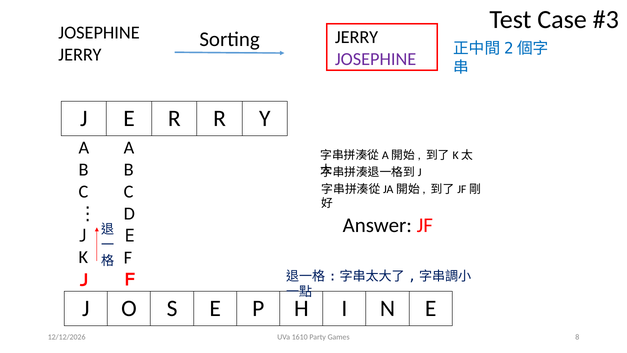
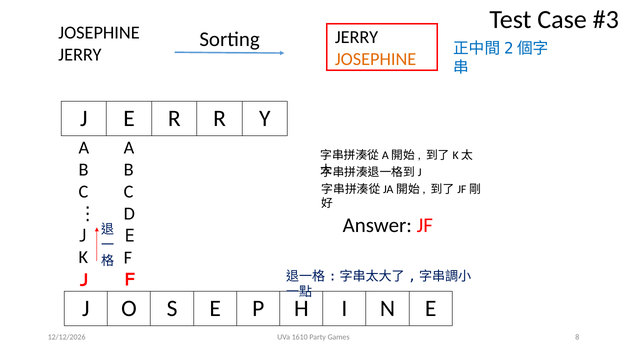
JOSEPHINE at (376, 59) colour: purple -> orange
